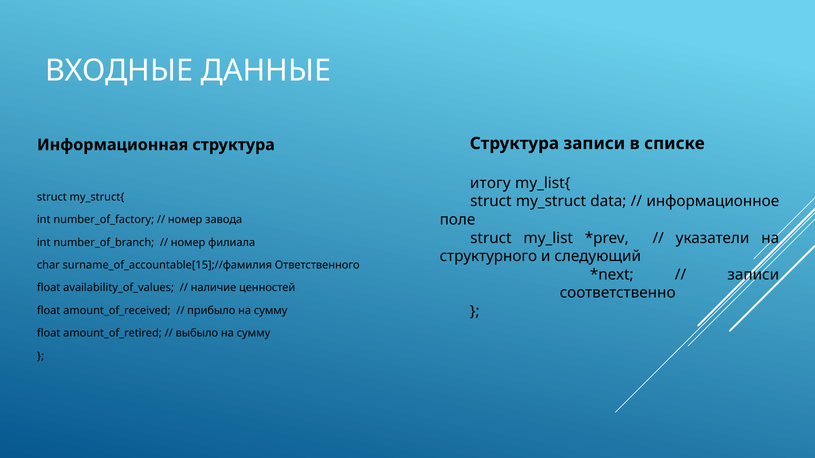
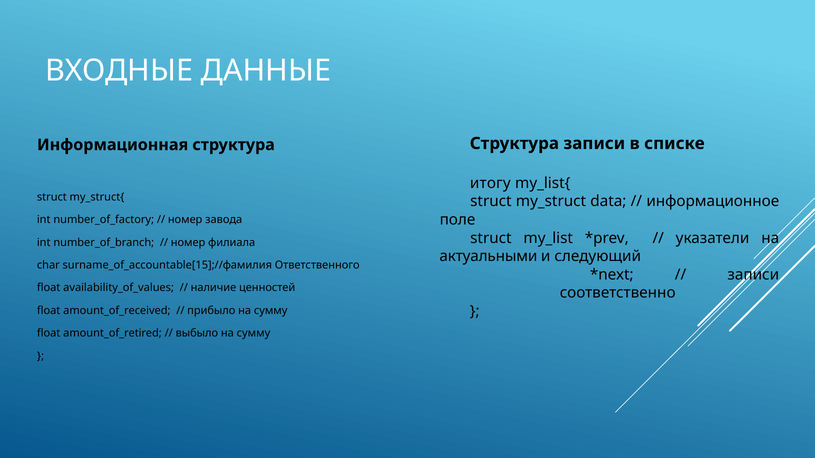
структурного: структурного -> актуальными
